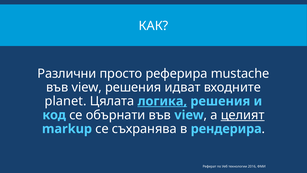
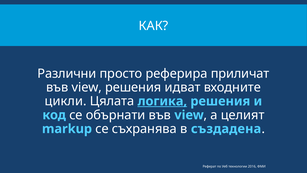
mustache: mustache -> приличат
planet: planet -> цикли
целият underline: present -> none
рендерира: рендерира -> създадена
